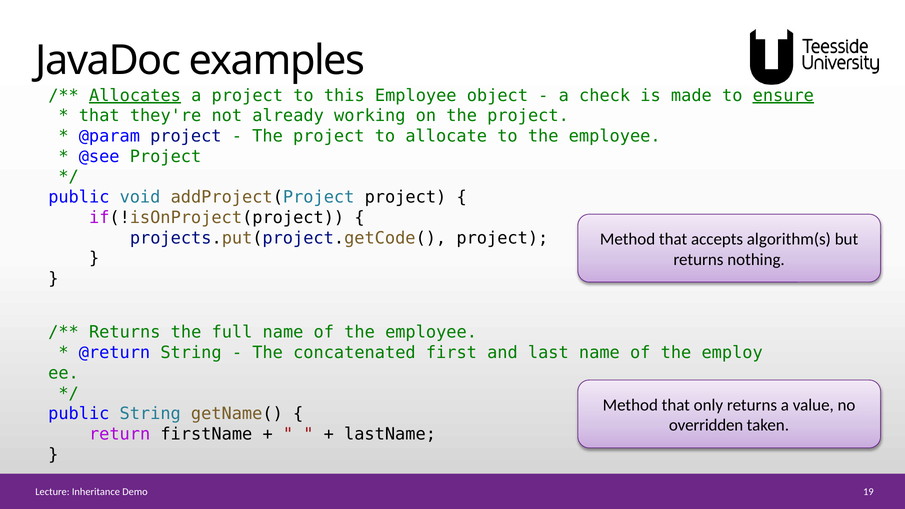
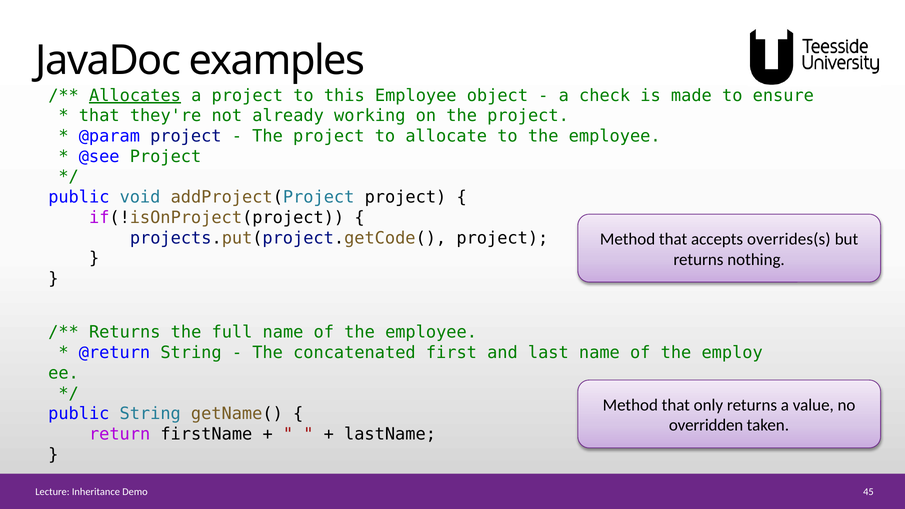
ensure underline: present -> none
algorithm(s: algorithm(s -> overrides(s
19: 19 -> 45
